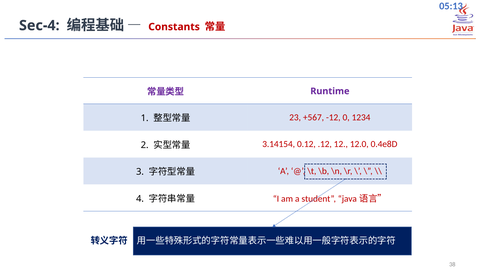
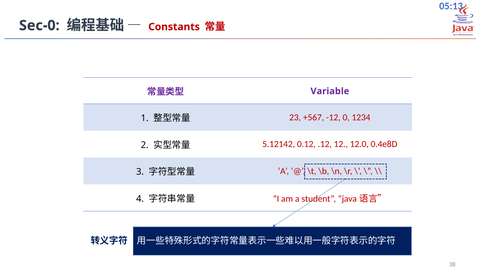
Sec-4: Sec-4 -> Sec-0
Runtime: Runtime -> Variable
3.14154: 3.14154 -> 5.12142
